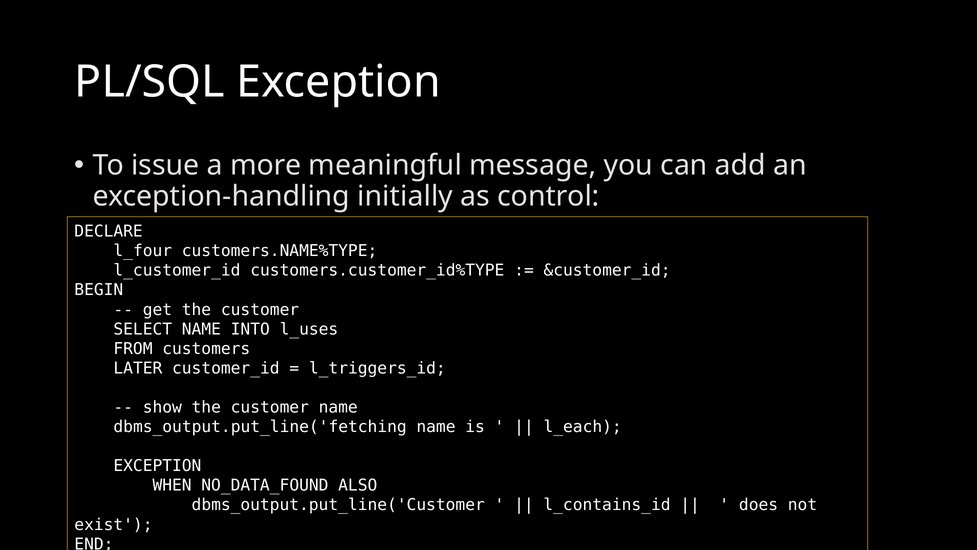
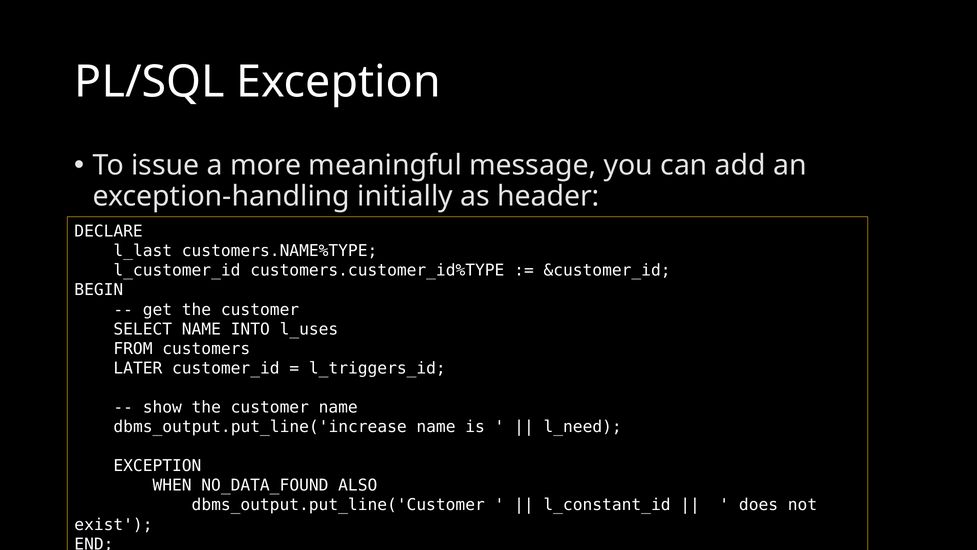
control: control -> header
l_four: l_four -> l_last
dbms_output.put_line('fetching: dbms_output.put_line('fetching -> dbms_output.put_line('increase
l_each: l_each -> l_need
l_contains_id: l_contains_id -> l_constant_id
